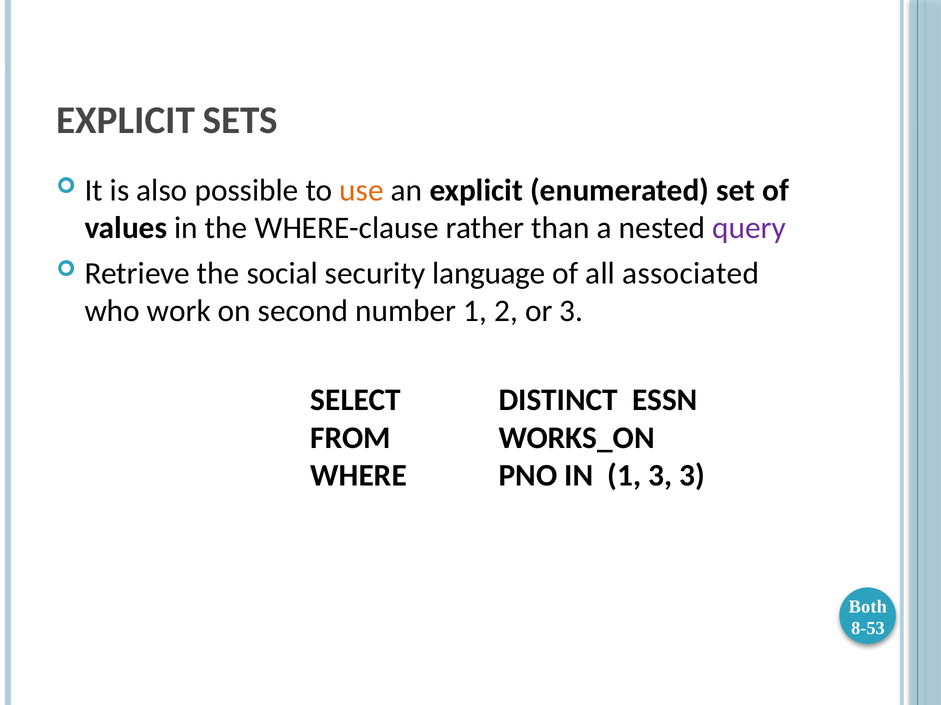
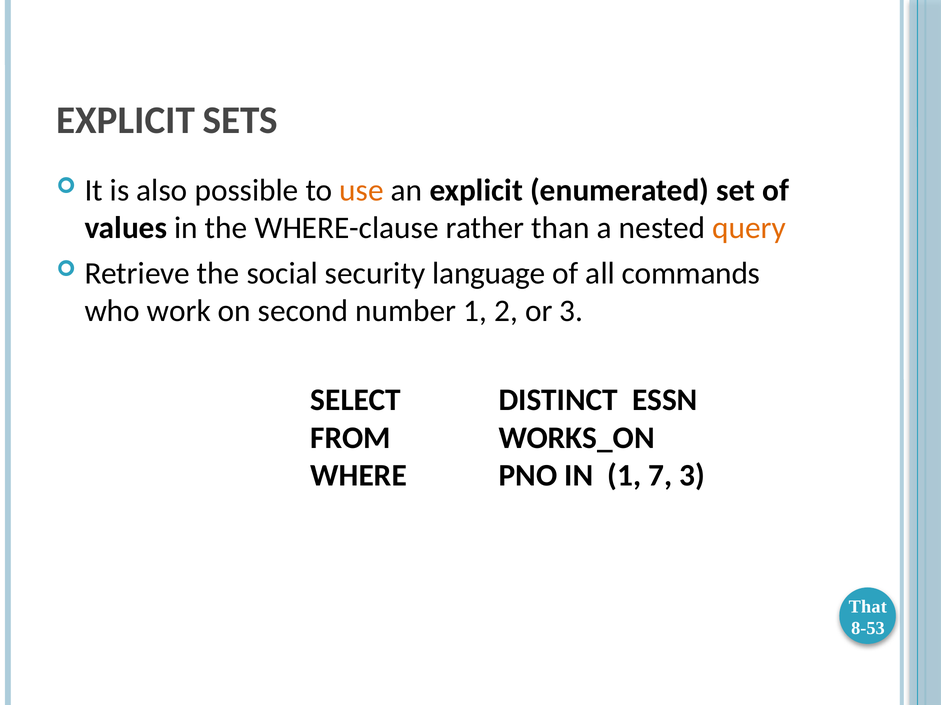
query colour: purple -> orange
associated: associated -> commands
1 3: 3 -> 7
Both: Both -> That
